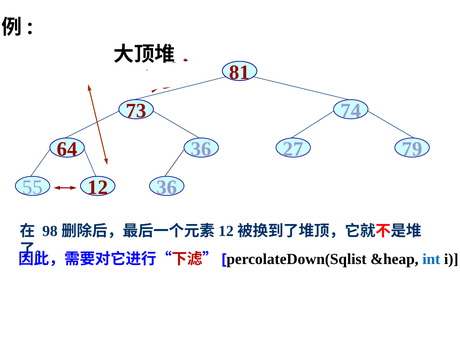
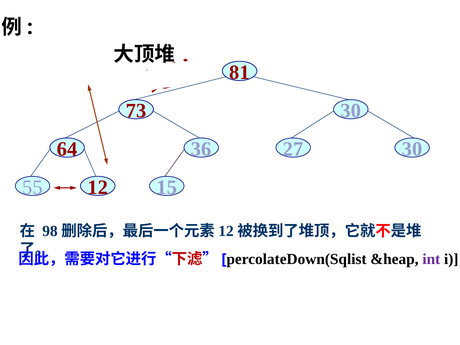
74 at (351, 111): 74 -> 30
27 79: 79 -> 30
36 at (167, 187): 36 -> 15
int colour: blue -> purple
